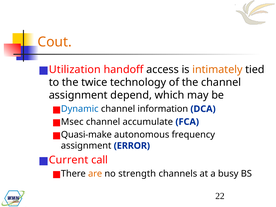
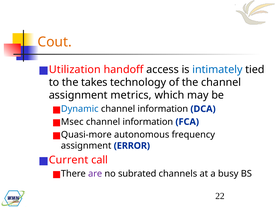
intimately colour: orange -> blue
twice: twice -> takes
depend: depend -> metrics
accumulate at (148, 122): accumulate -> information
Quasi-make: Quasi-make -> Quasi-more
are colour: orange -> purple
strength: strength -> subrated
